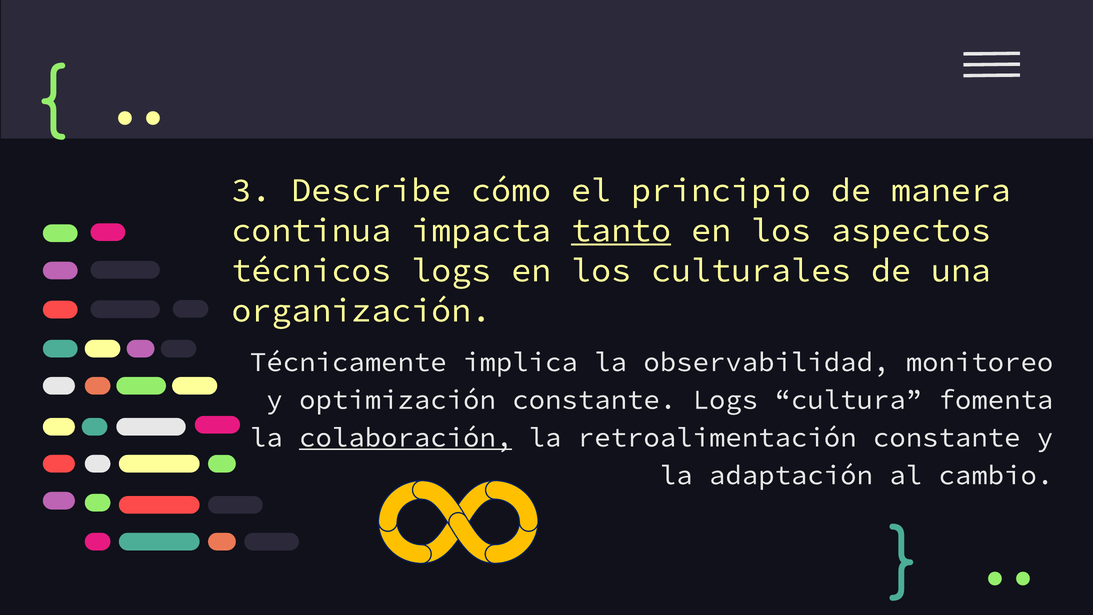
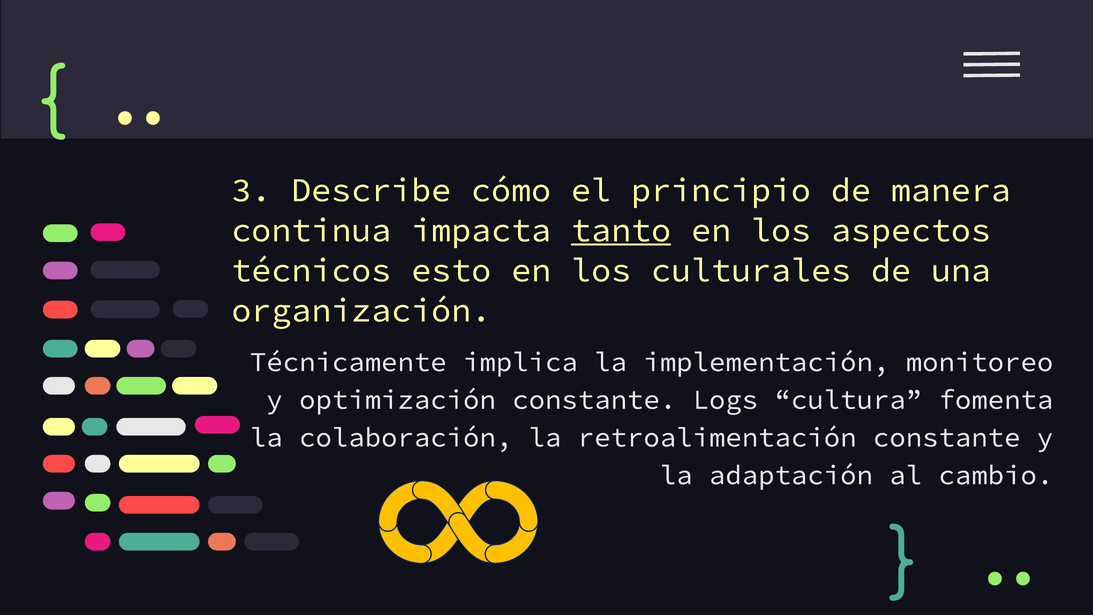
técnicos logs: logs -> esto
observabilidad: observabilidad -> implementación
colaboración underline: present -> none
